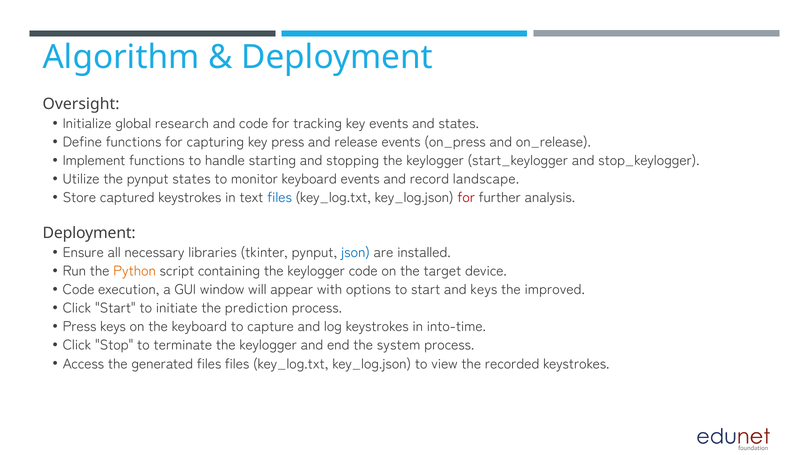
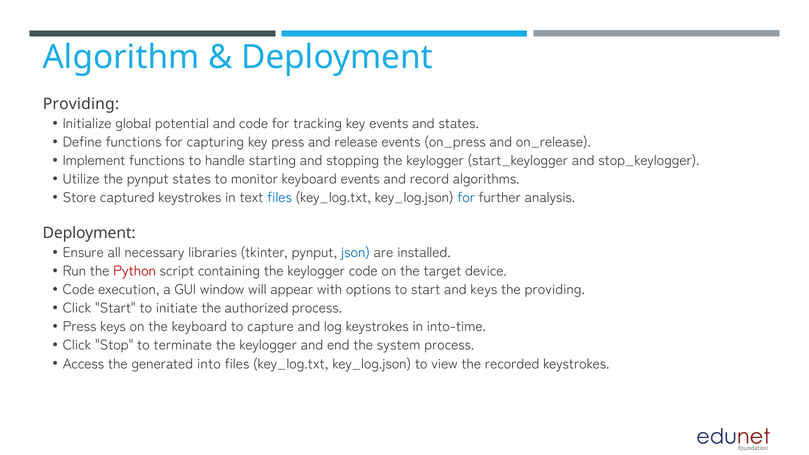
Oversight at (81, 104): Oversight -> Providing
research: research -> potential
landscape: landscape -> algorithms
for at (466, 198) colour: red -> blue
Python colour: orange -> red
the improved: improved -> providing
prediction: prediction -> authorized
generated files: files -> into
